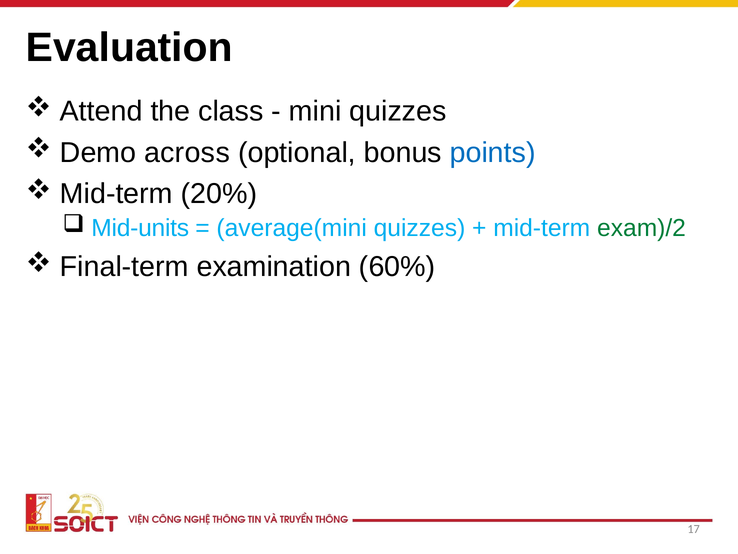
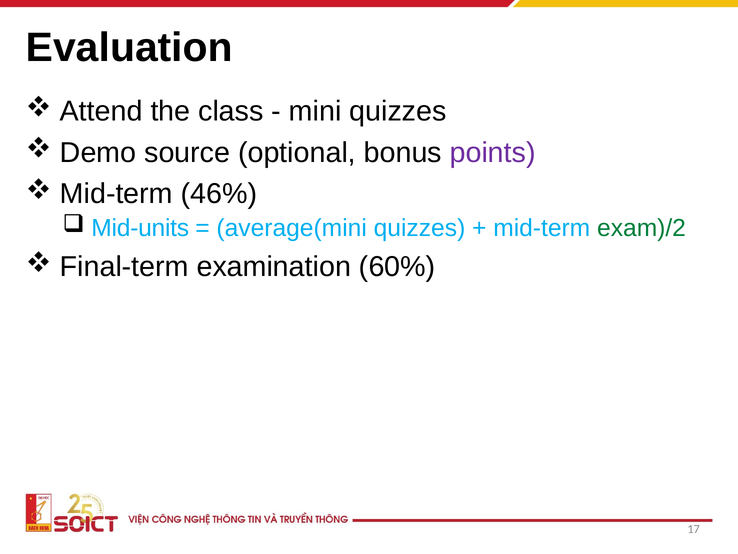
across: across -> source
points colour: blue -> purple
20%: 20% -> 46%
